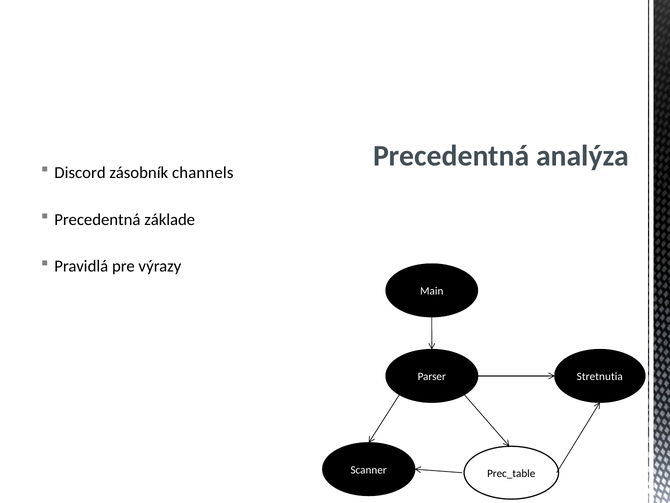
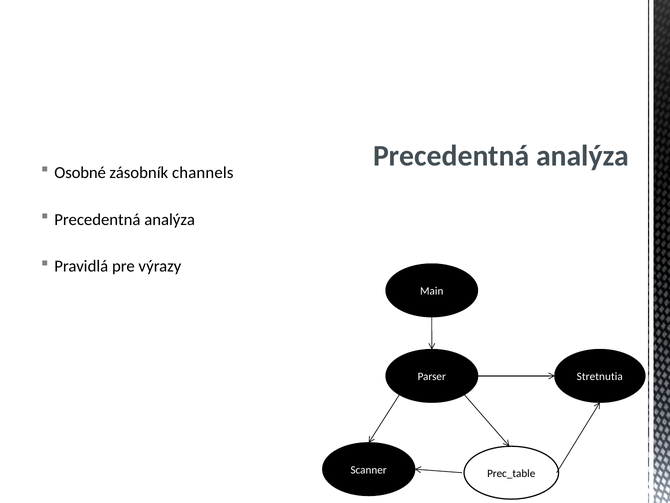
Discord: Discord -> Osobné
základe at (170, 219): základe -> analýza
